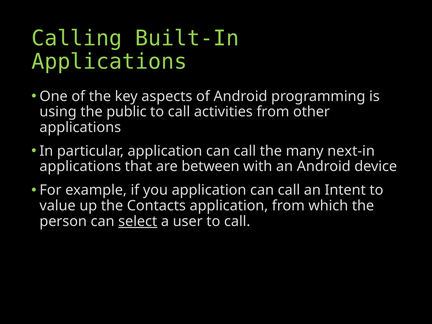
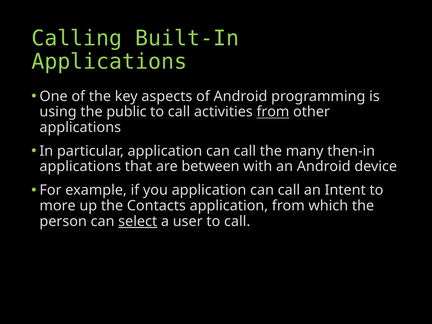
from at (273, 112) underline: none -> present
next-in: next-in -> then-in
value: value -> more
